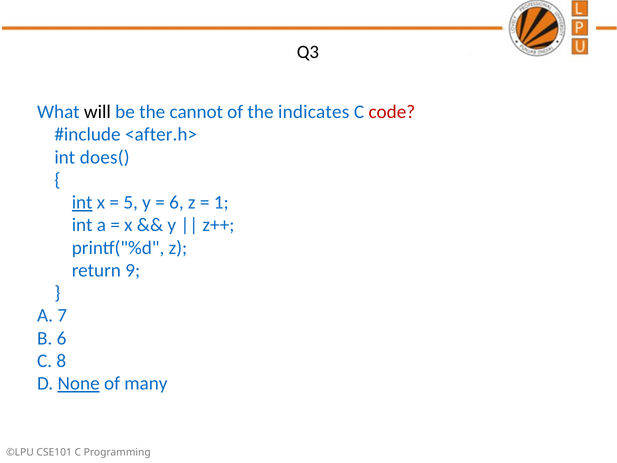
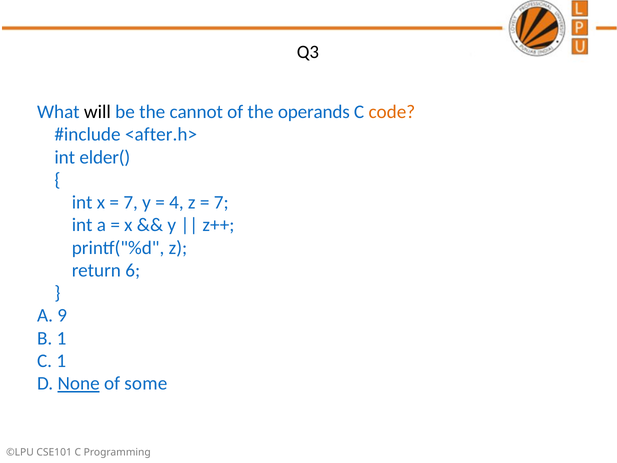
indicates: indicates -> operands
code colour: red -> orange
does(: does( -> elder(
int at (82, 202) underline: present -> none
5 at (131, 202): 5 -> 7
6 at (176, 202): 6 -> 4
1 at (221, 202): 1 -> 7
9: 9 -> 6
7: 7 -> 9
B 6: 6 -> 1
C 8: 8 -> 1
many: many -> some
